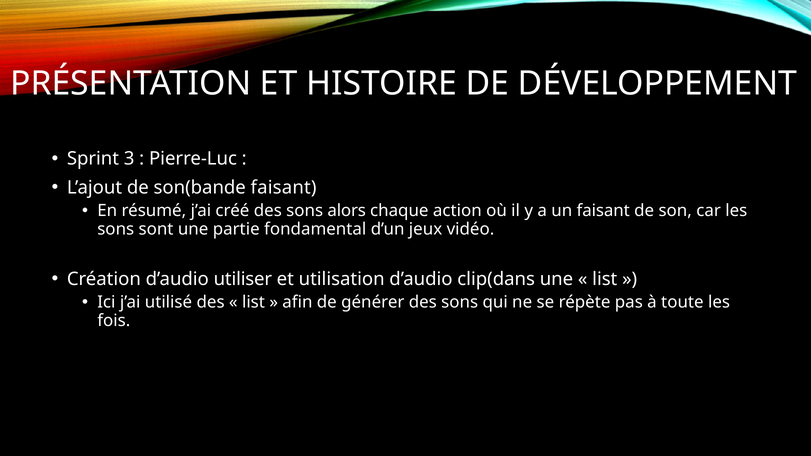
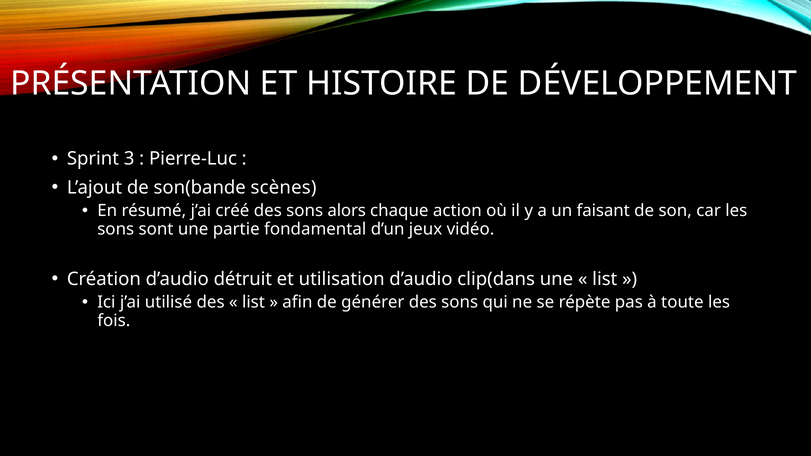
son(bande faisant: faisant -> scènes
utiliser: utiliser -> détruit
